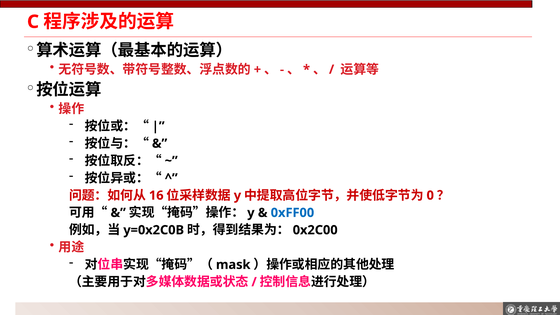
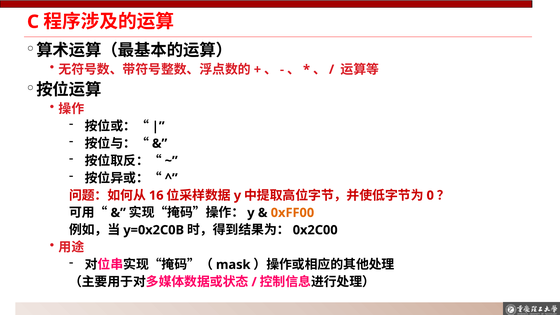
0xFF00 colour: blue -> orange
